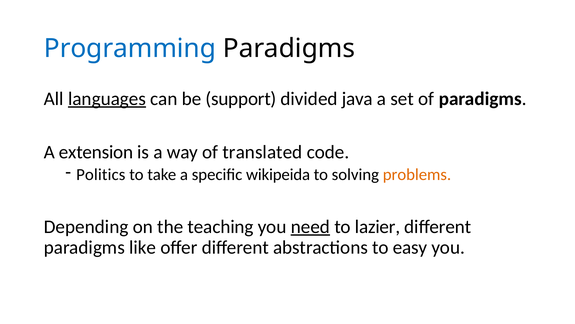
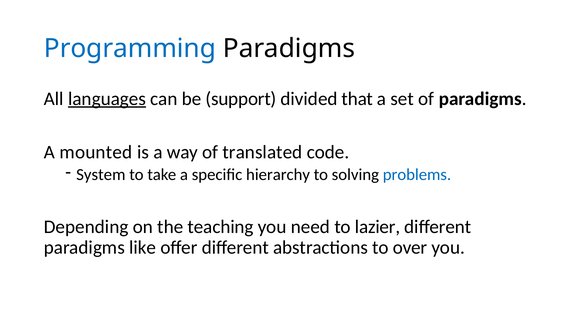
java: java -> that
extension: extension -> mounted
Politics: Politics -> System
wikipeida: wikipeida -> hierarchy
problems colour: orange -> blue
need underline: present -> none
easy: easy -> over
